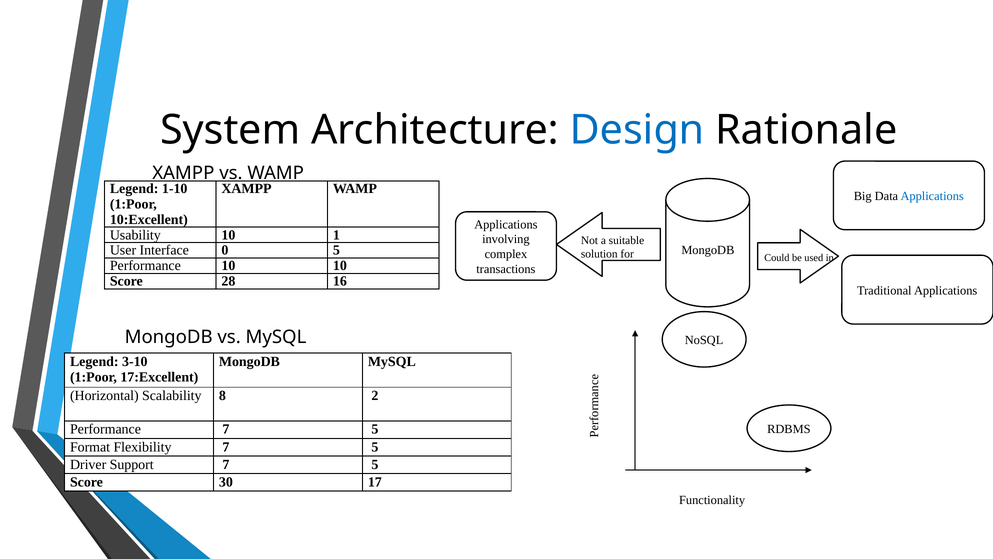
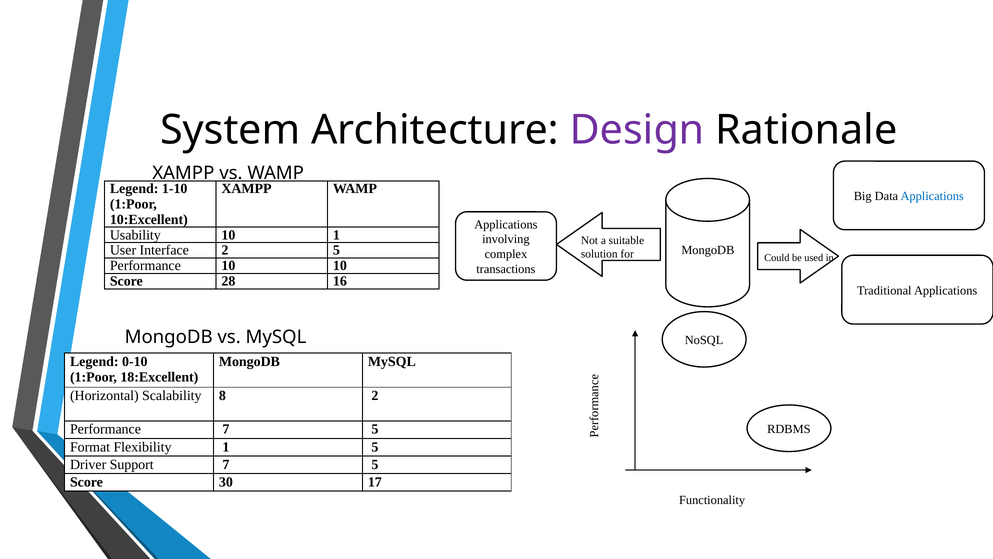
Design colour: blue -> purple
Interface 0: 0 -> 2
3-10: 3-10 -> 0-10
17:Excellent: 17:Excellent -> 18:Excellent
Flexibility 7: 7 -> 1
